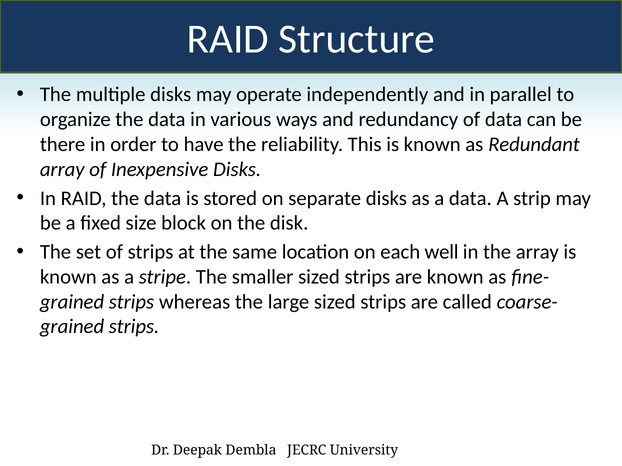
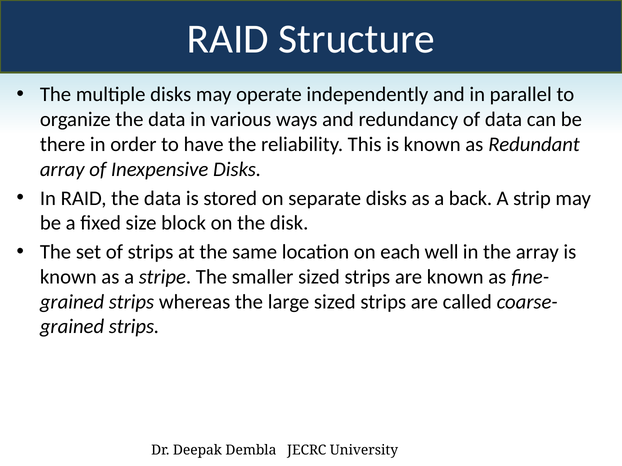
a data: data -> back
